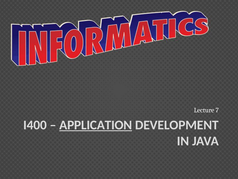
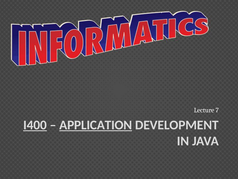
I400 underline: none -> present
